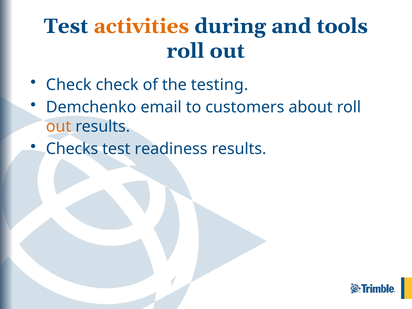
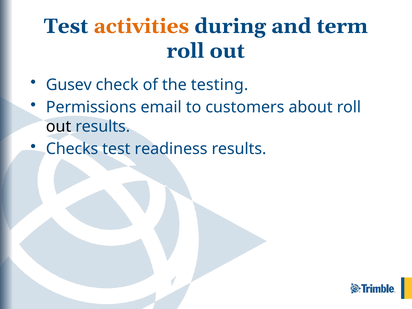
tools: tools -> term
Check at (69, 85): Check -> Gusev
Demchenko: Demchenko -> Permissions
out at (59, 127) colour: orange -> black
